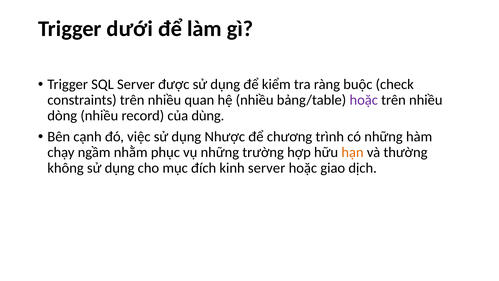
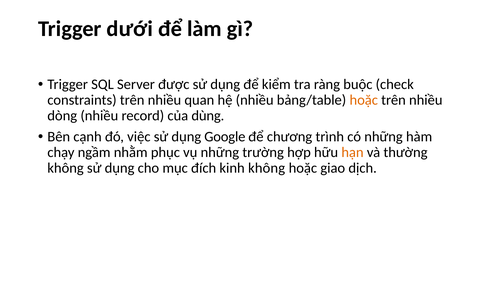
hoặc at (364, 100) colour: purple -> orange
Nhược: Nhược -> Google
kinh server: server -> không
